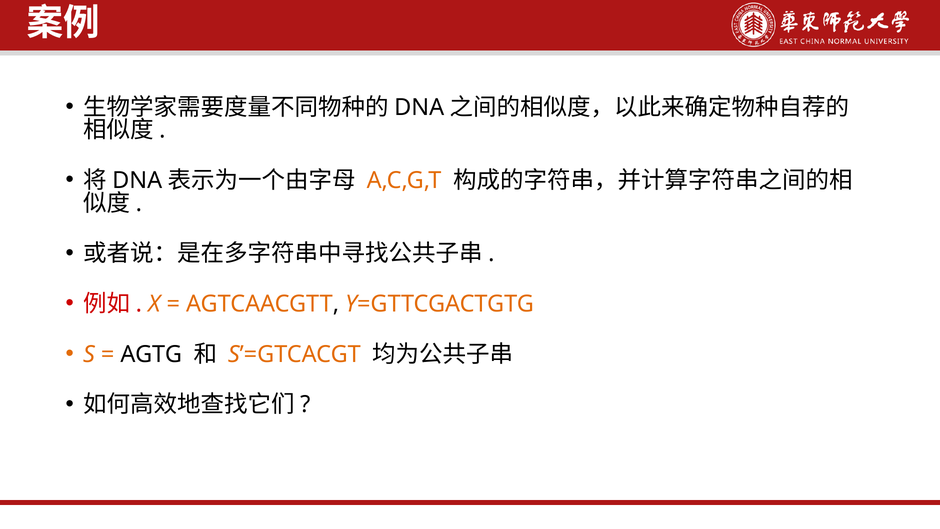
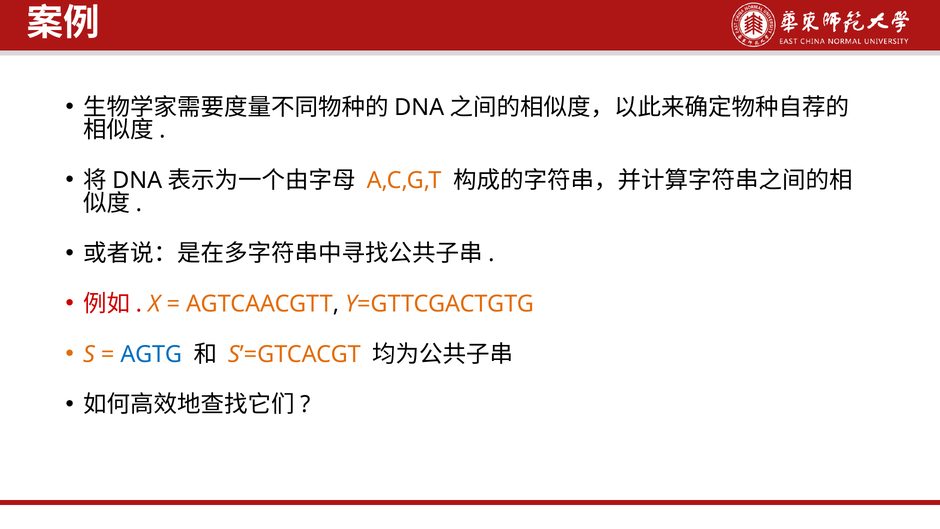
AGTG colour: black -> blue
